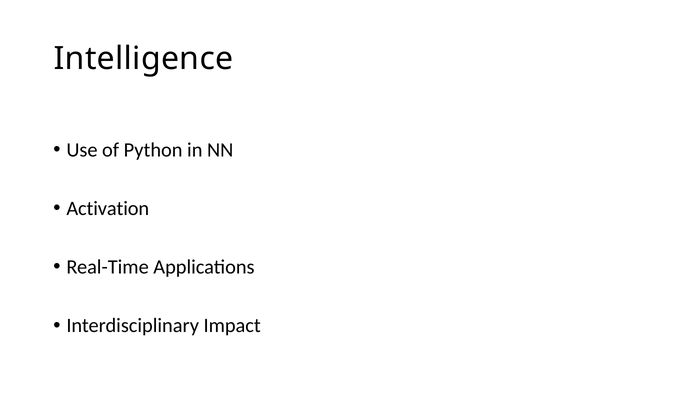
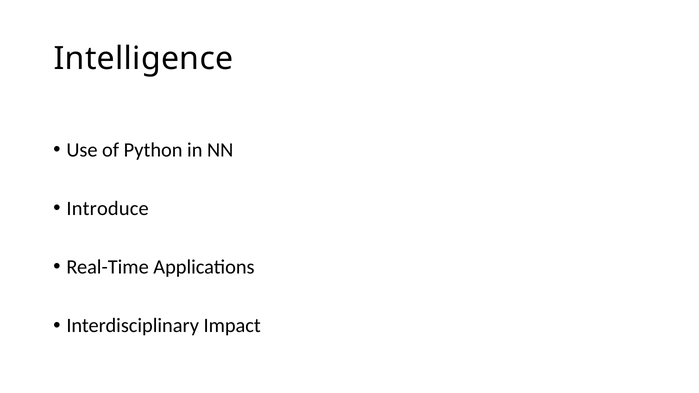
Activation: Activation -> Introduce
